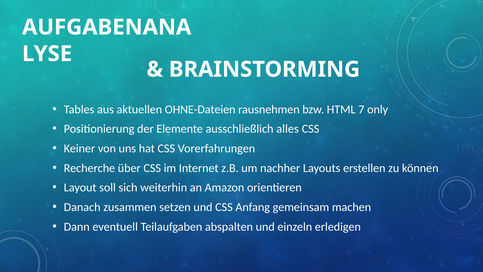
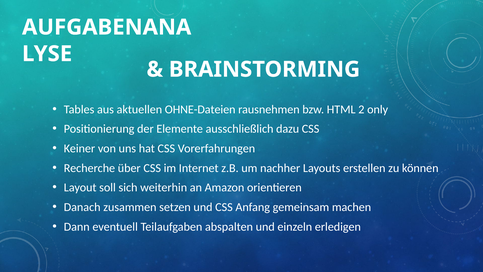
7: 7 -> 2
alles: alles -> dazu
